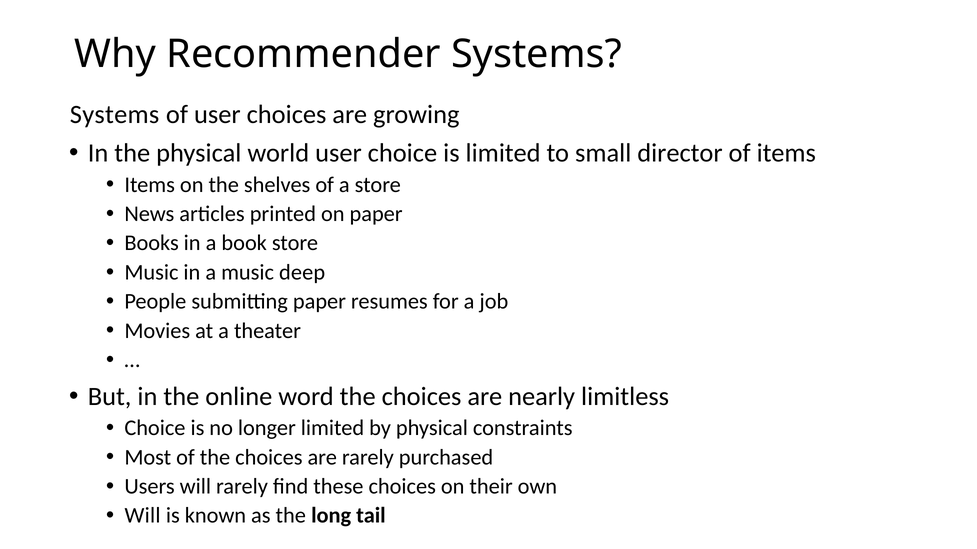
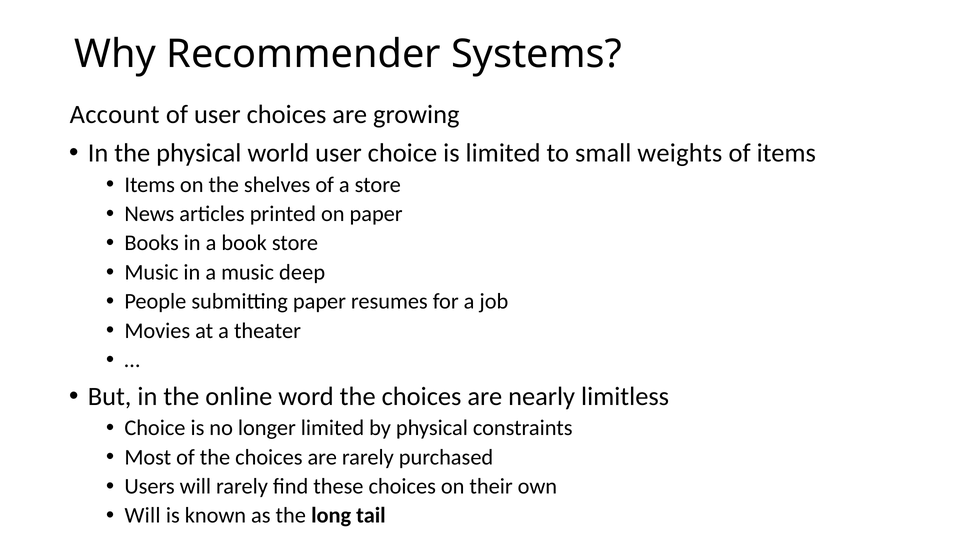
Systems at (115, 115): Systems -> Account
director: director -> weights
